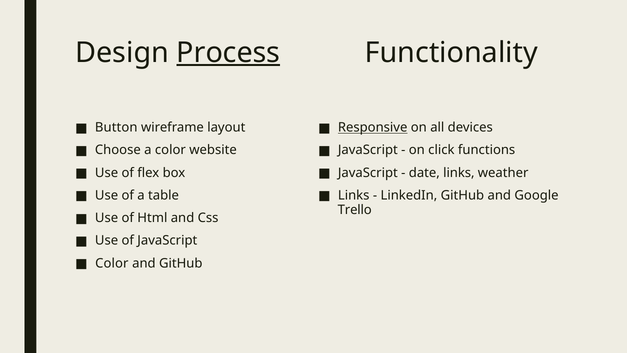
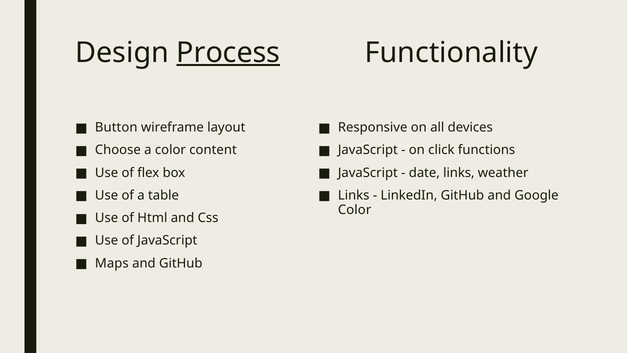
Responsive underline: present -> none
website: website -> content
Trello at (355, 210): Trello -> Color
Color at (112, 263): Color -> Maps
